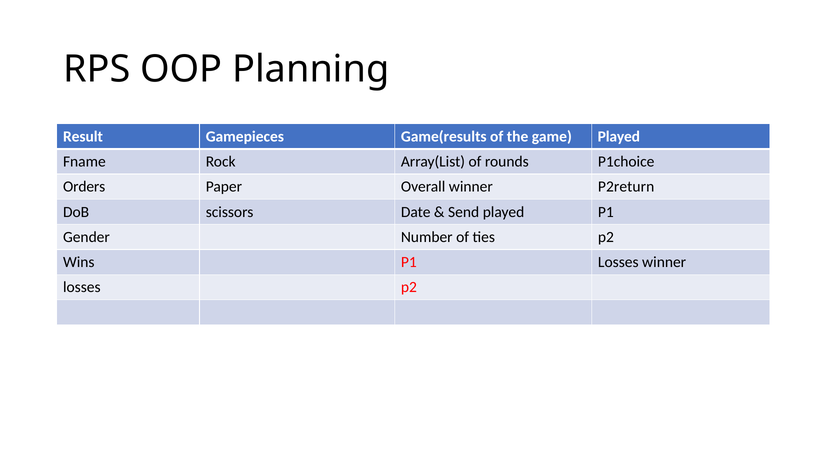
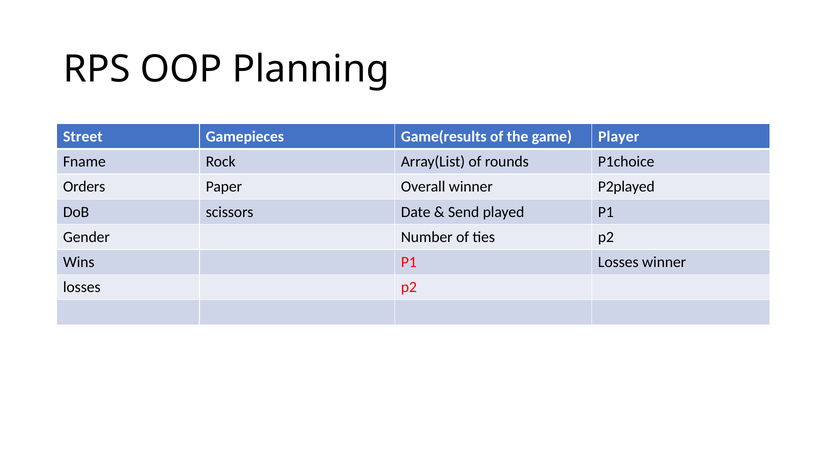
Result: Result -> Street
game Played: Played -> Player
P2return: P2return -> P2played
